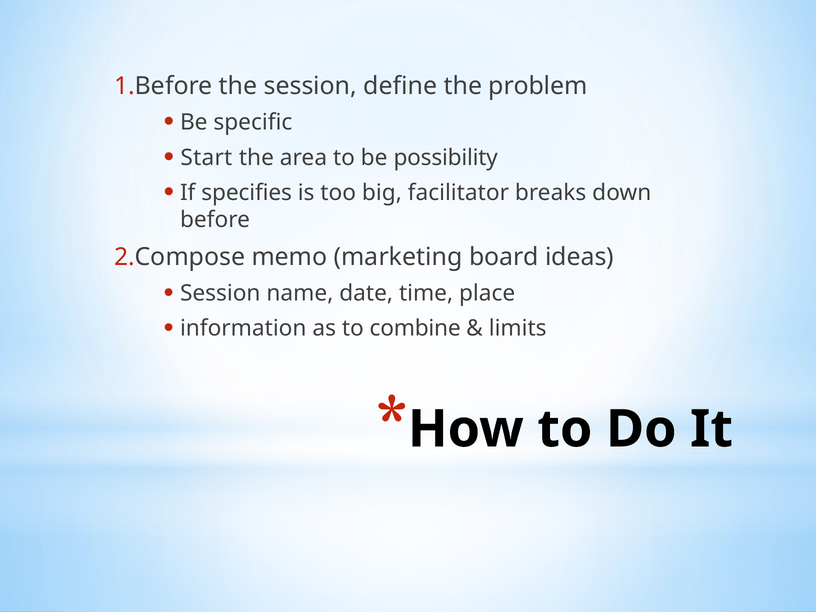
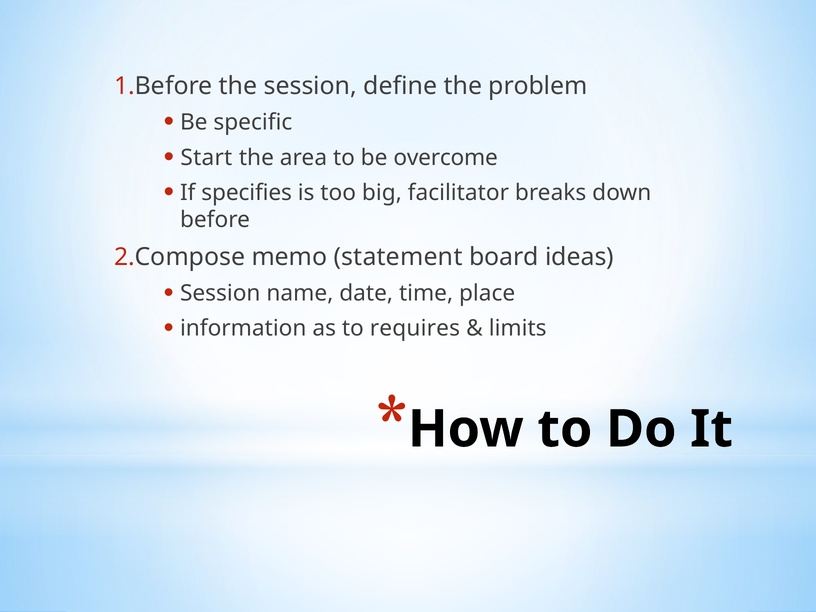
possibility: possibility -> overcome
marketing: marketing -> statement
combine: combine -> requires
